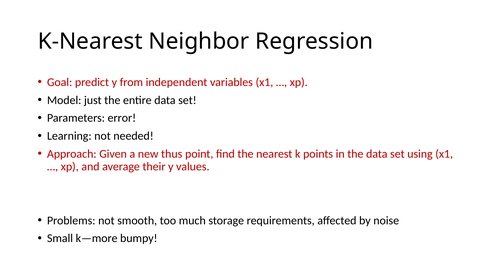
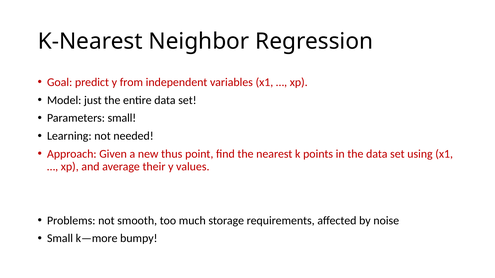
Parameters error: error -> small
